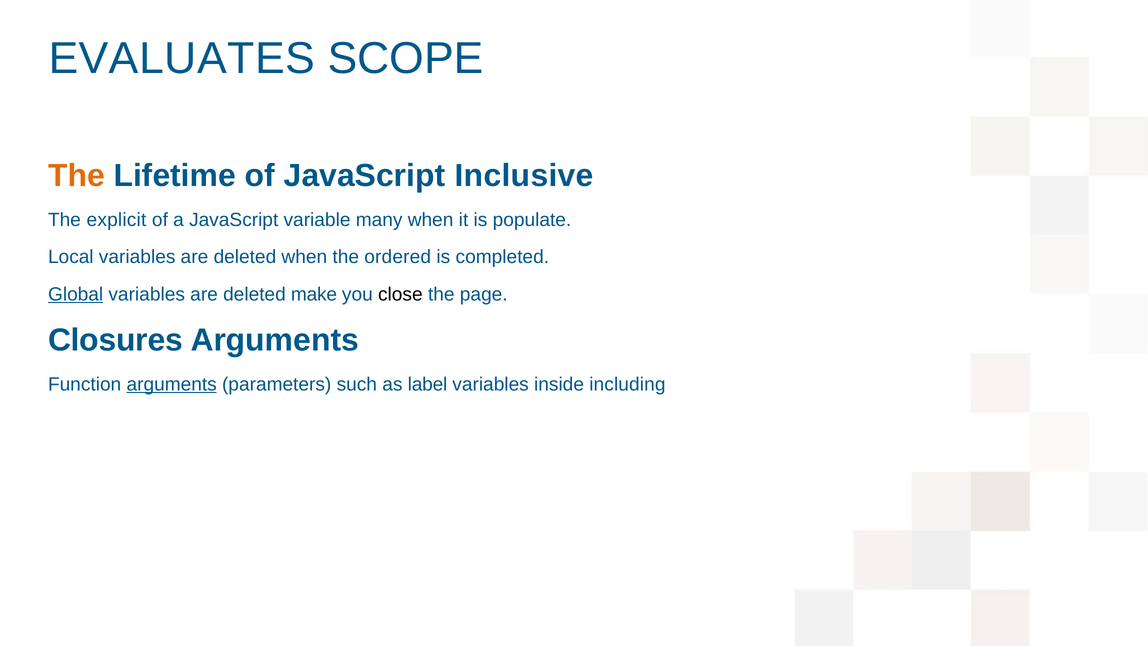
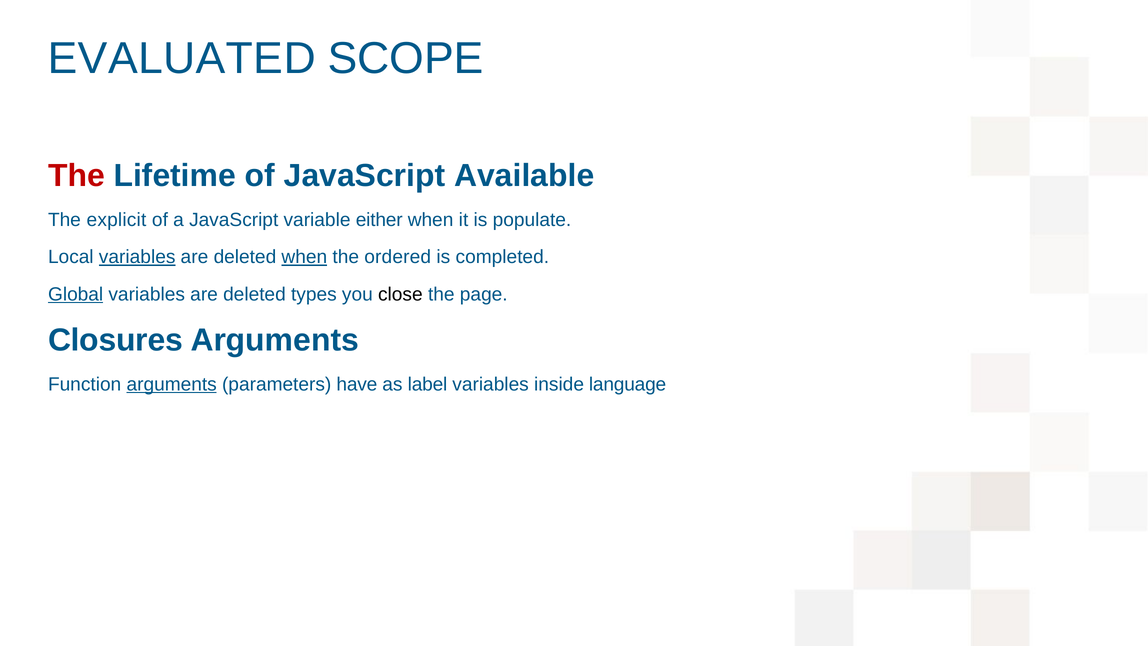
EVALUATES: EVALUATES -> EVALUATED
The at (76, 176) colour: orange -> red
Inclusive: Inclusive -> Available
many: many -> either
variables at (137, 257) underline: none -> present
when at (304, 257) underline: none -> present
make: make -> types
such: such -> have
including: including -> language
